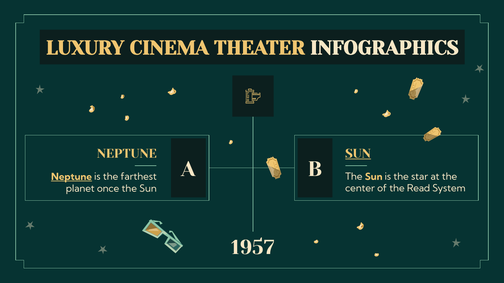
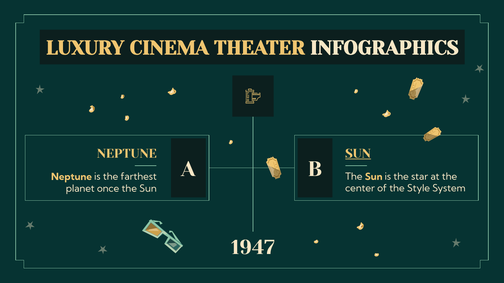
Neptune at (72, 177) underline: present -> none
Read: Read -> Style
1957: 1957 -> 1947
